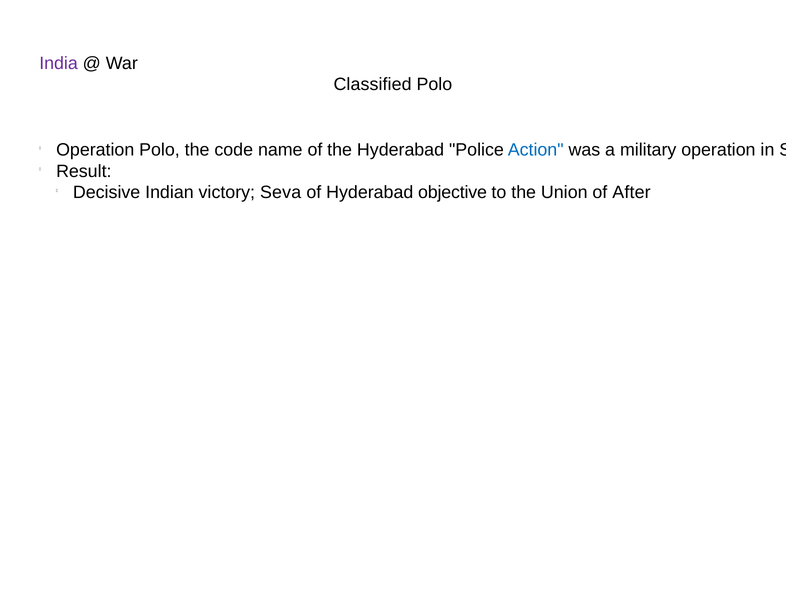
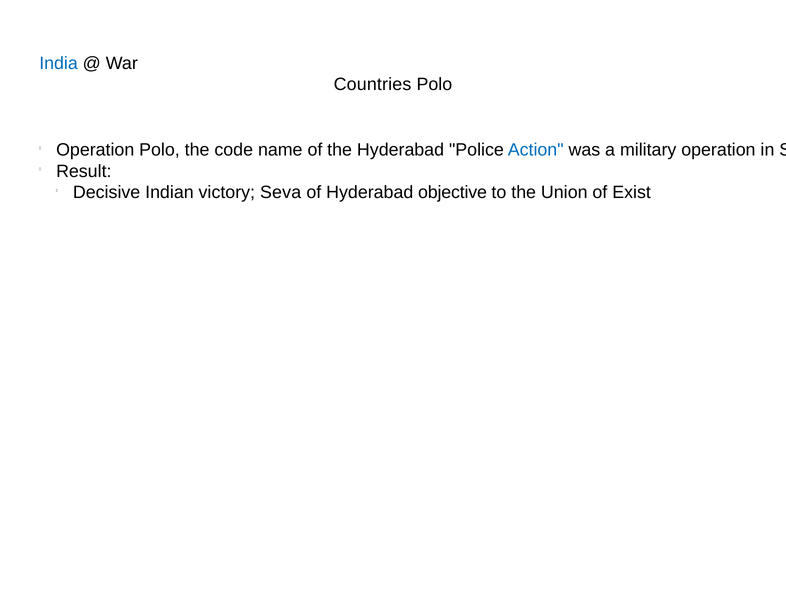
India colour: purple -> blue
Classified: Classified -> Countries
After: After -> Exist
